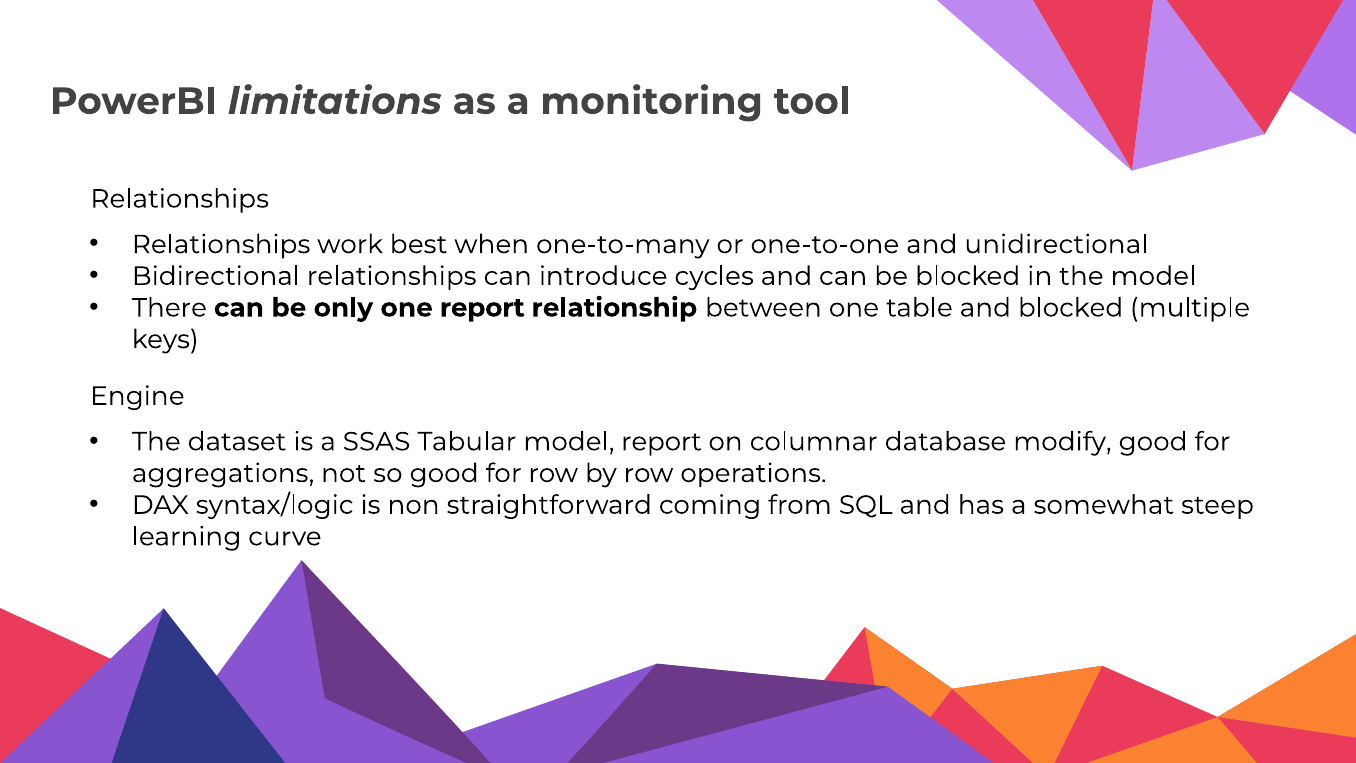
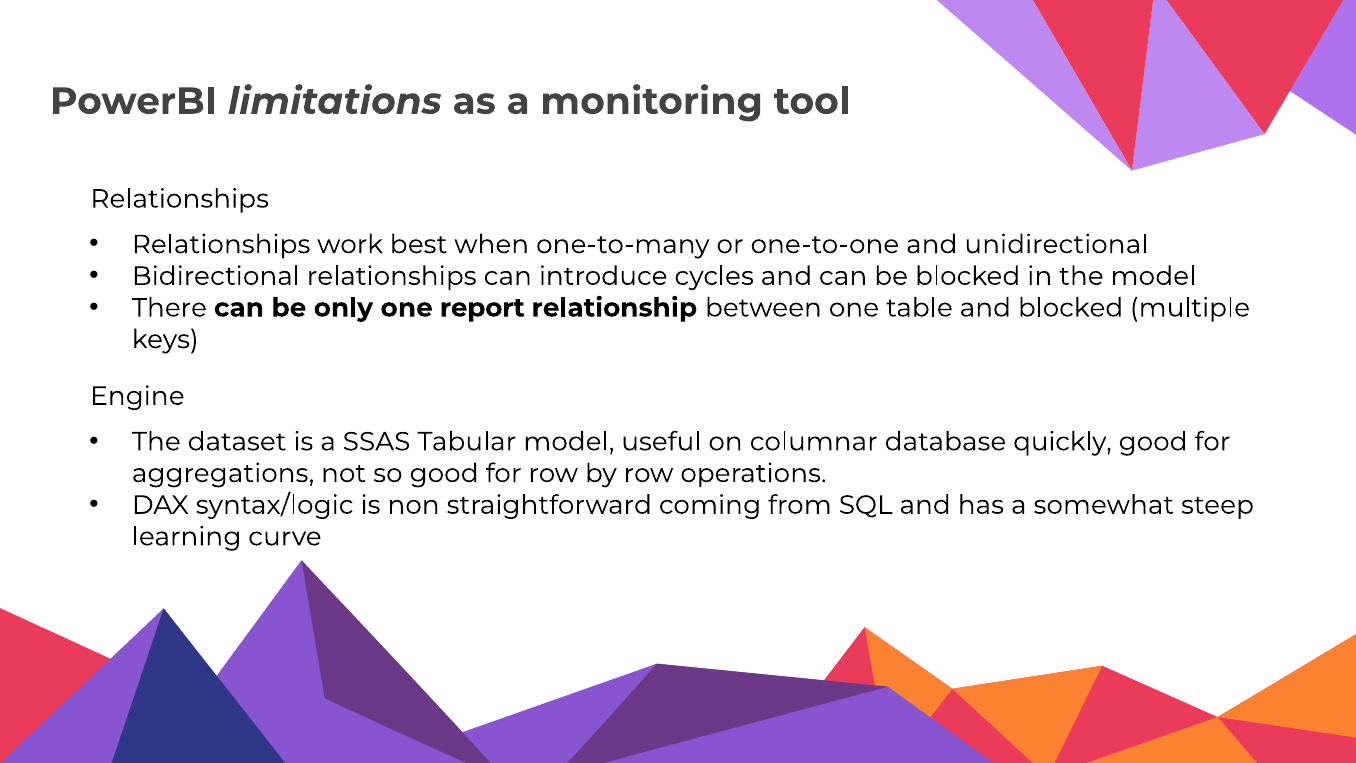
model report: report -> useful
modify: modify -> quickly
